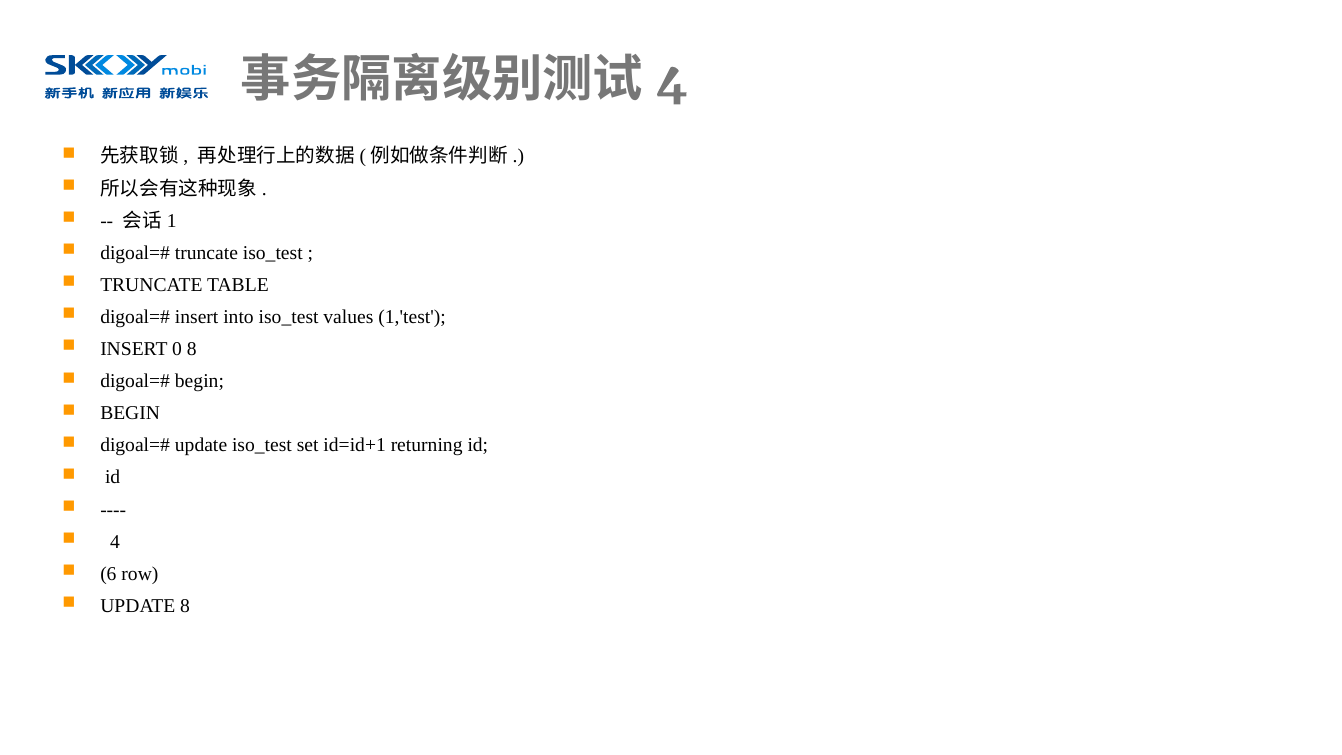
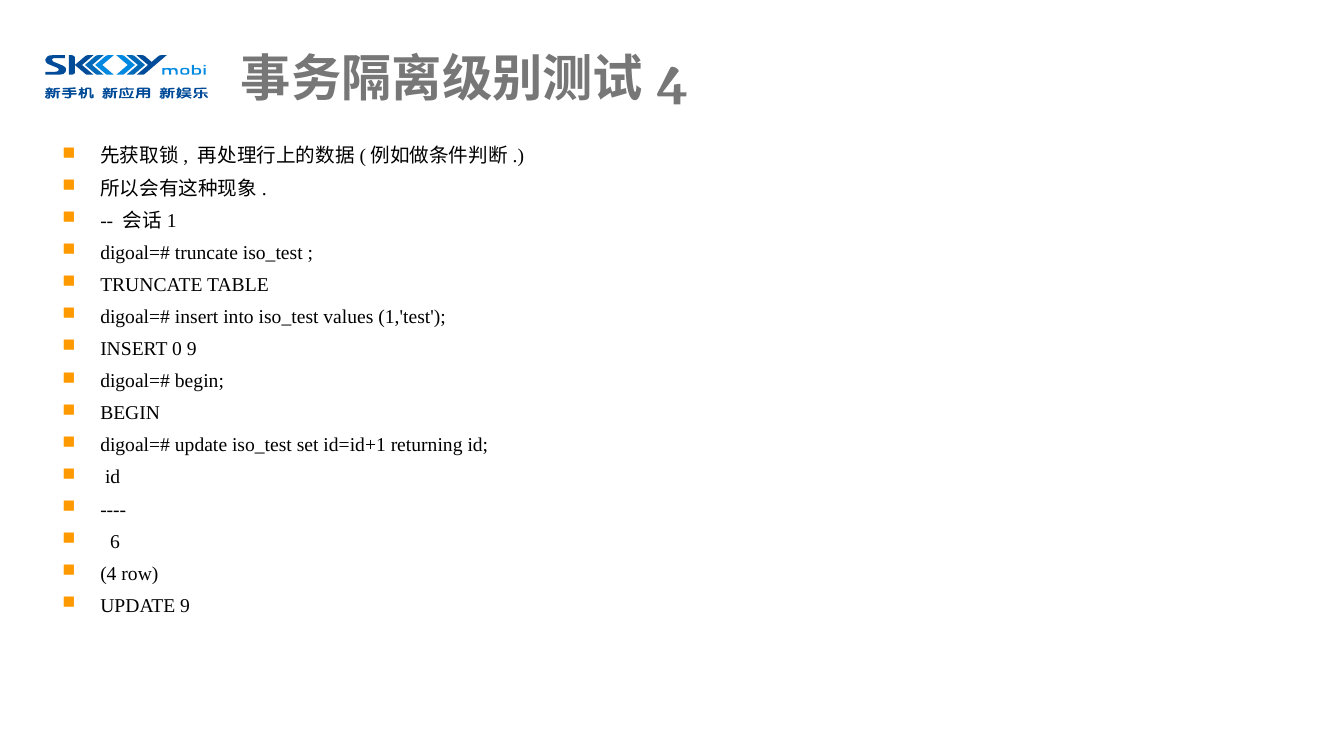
0 8: 8 -> 9
4: 4 -> 6
6: 6 -> 4
UPDATE 8: 8 -> 9
